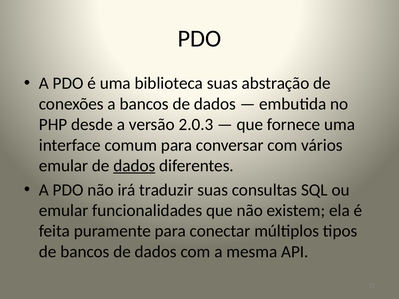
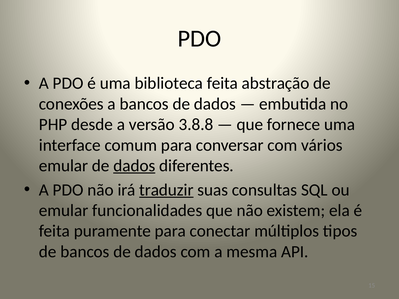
biblioteca suas: suas -> feita
2.0.3: 2.0.3 -> 3.8.8
traduzir underline: none -> present
